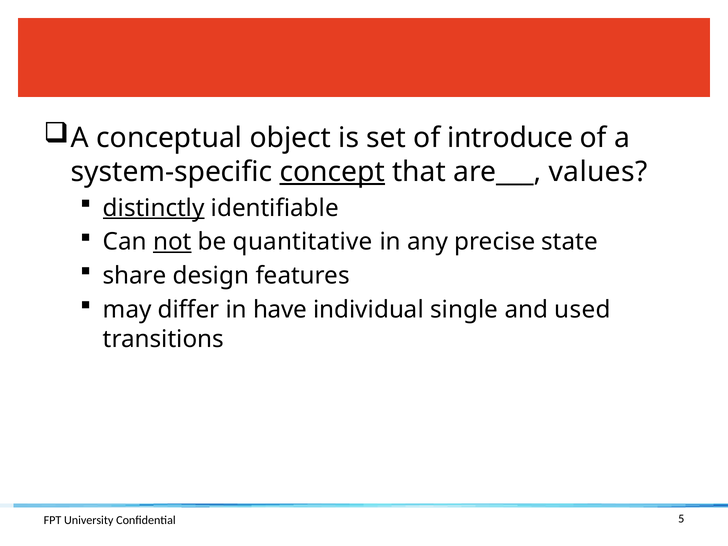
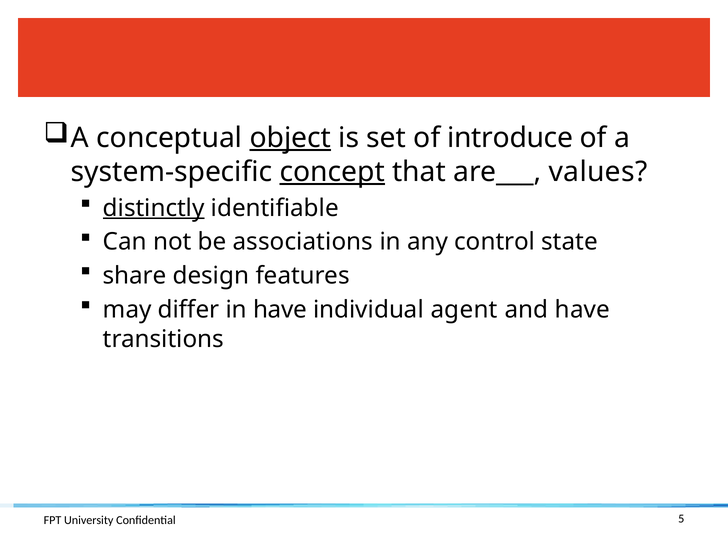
object underline: none -> present
not underline: present -> none
quantitative: quantitative -> associations
precise: precise -> control
single: single -> agent
and used: used -> have
